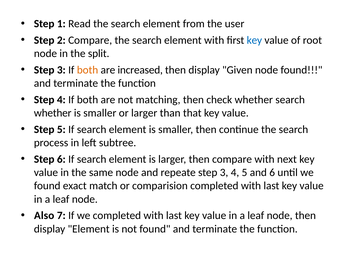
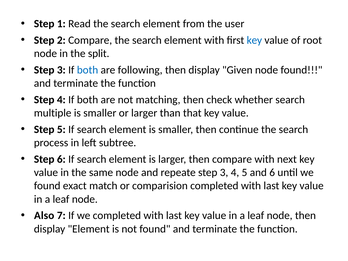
both at (88, 70) colour: orange -> blue
increased: increased -> following
whether at (53, 113): whether -> multiple
